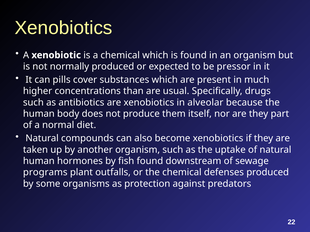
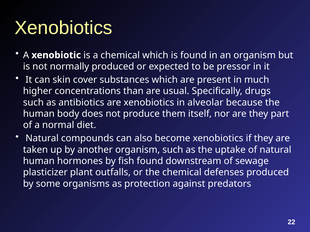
pills: pills -> skin
programs: programs -> plasticizer
